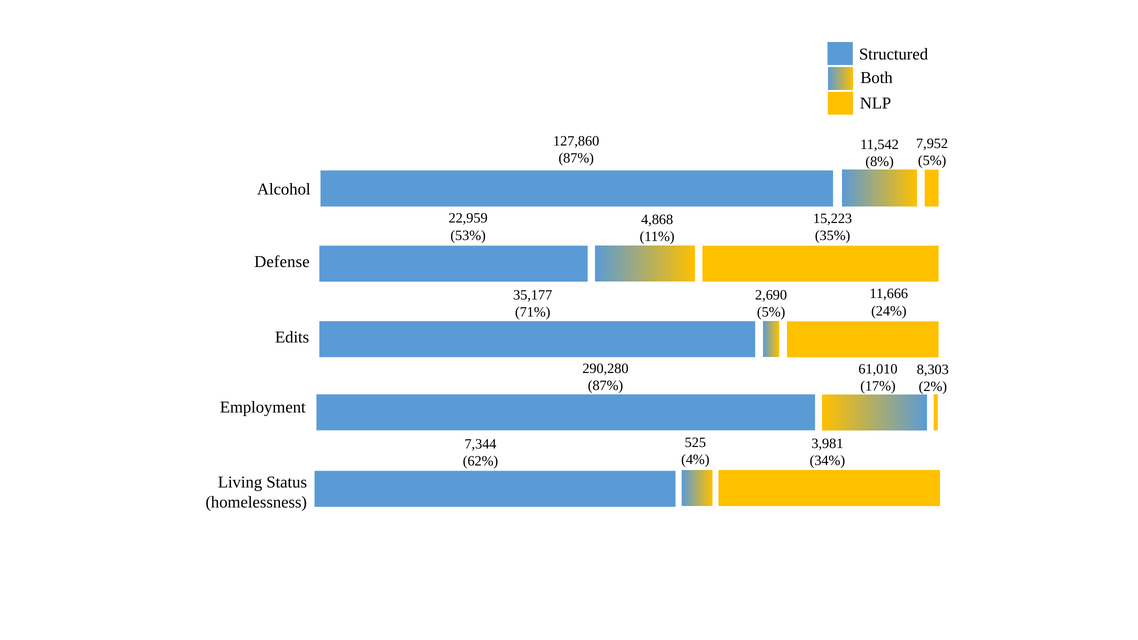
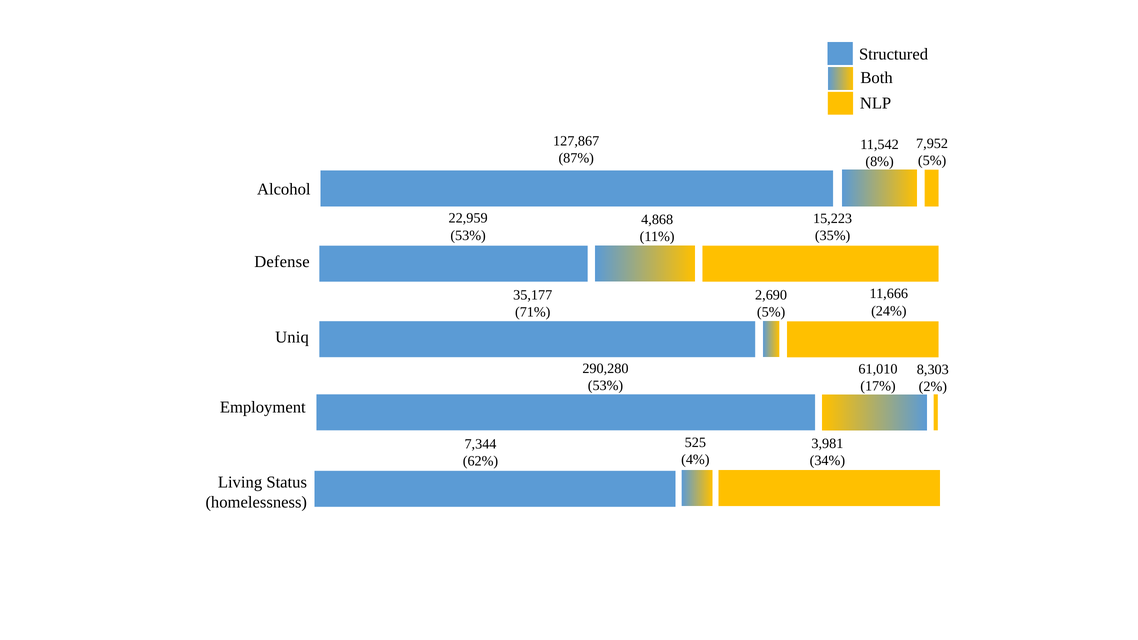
127,860: 127,860 -> 127,867
Edits: Edits -> Uniq
87% at (606, 385): 87% -> 53%
